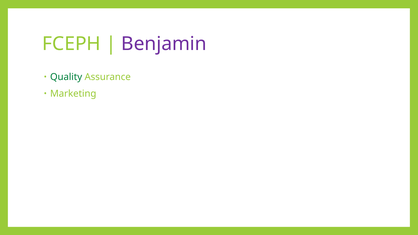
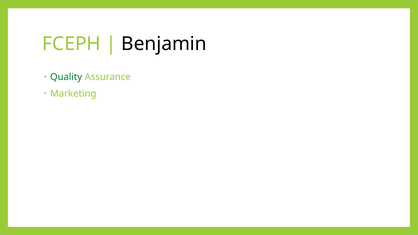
Benjamin colour: purple -> black
